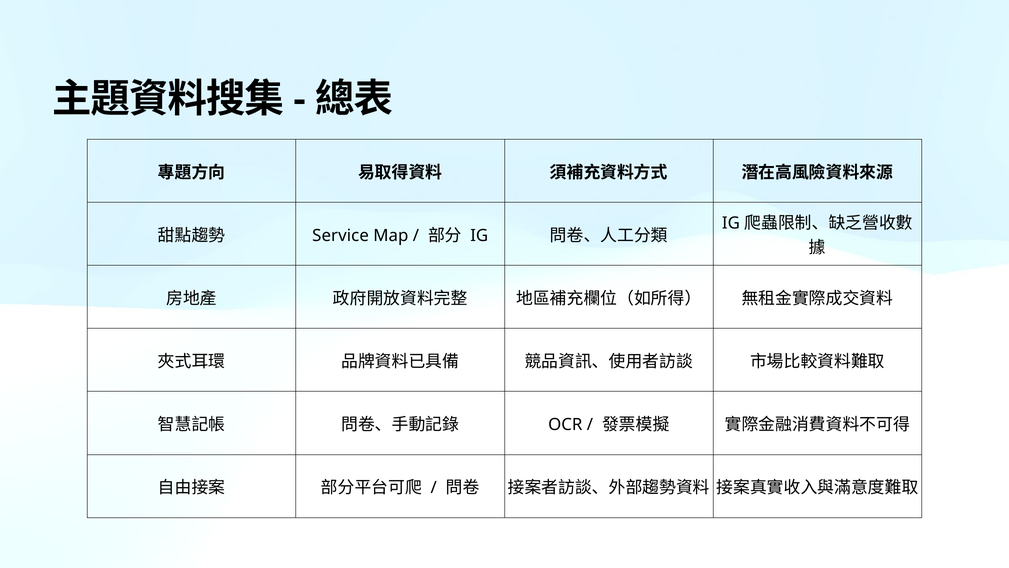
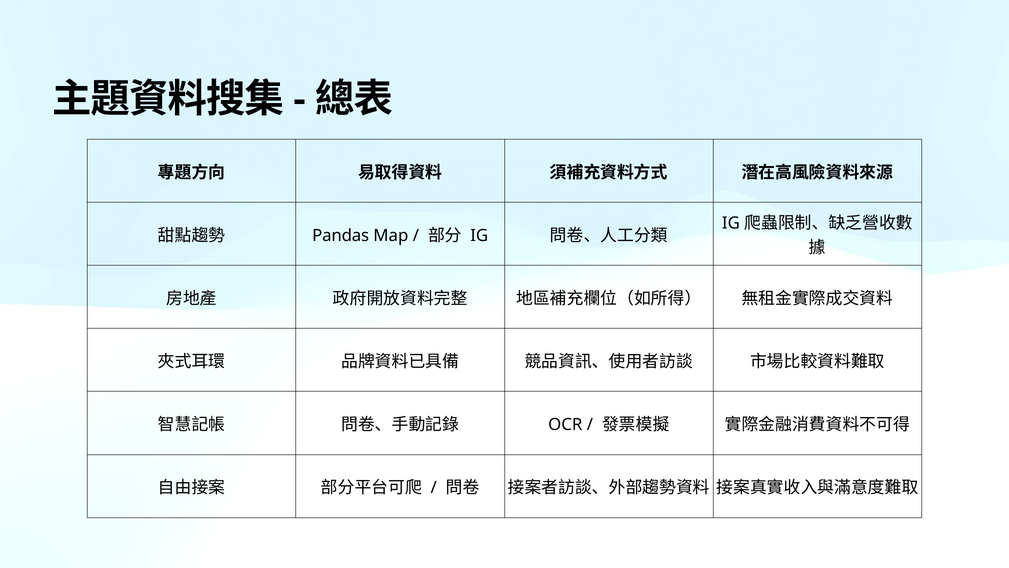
Service: Service -> Pandas
